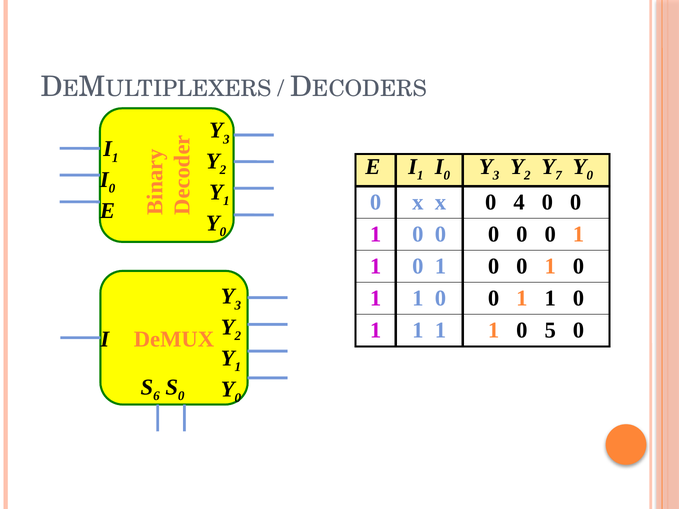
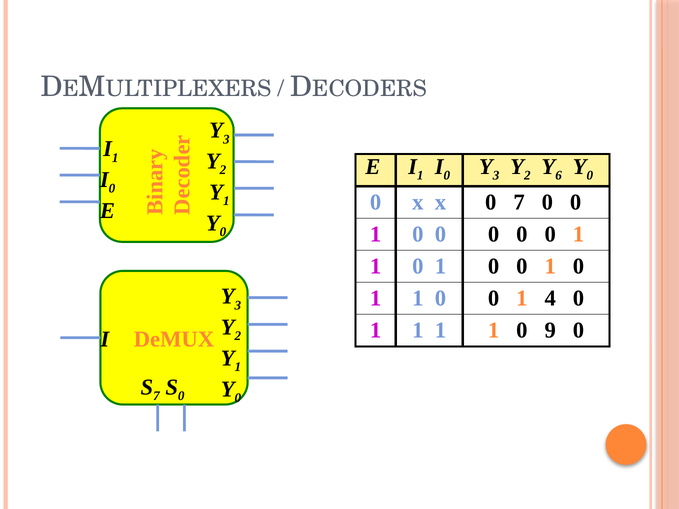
7: 7 -> 6
0 4: 4 -> 7
1 at (550, 299): 1 -> 4
5: 5 -> 9
6 at (156, 396): 6 -> 7
